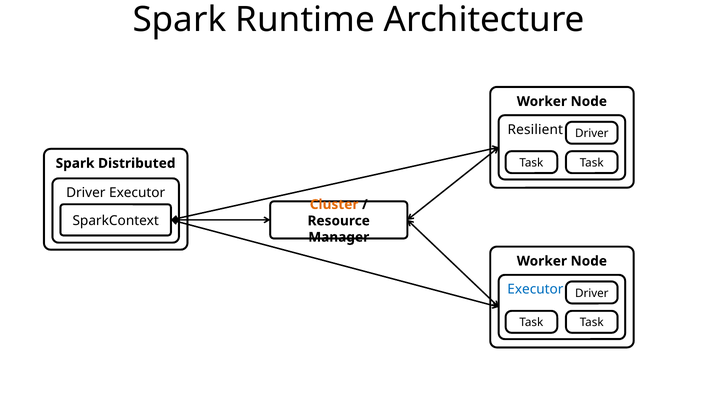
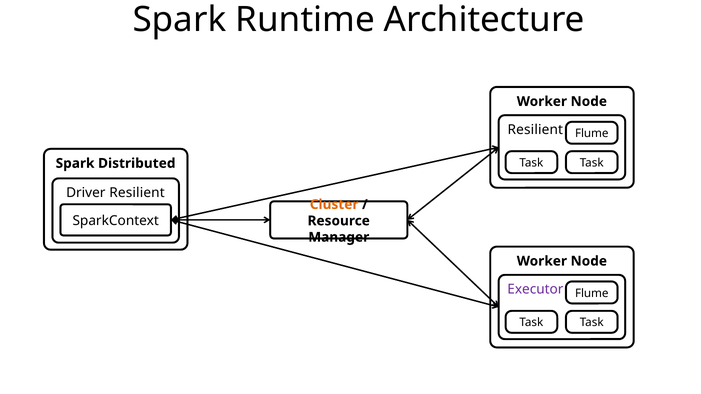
Driver at (592, 134): Driver -> Flume
Driver Executor: Executor -> Resilient
Executor at (535, 289) colour: blue -> purple
Driver at (592, 293): Driver -> Flume
